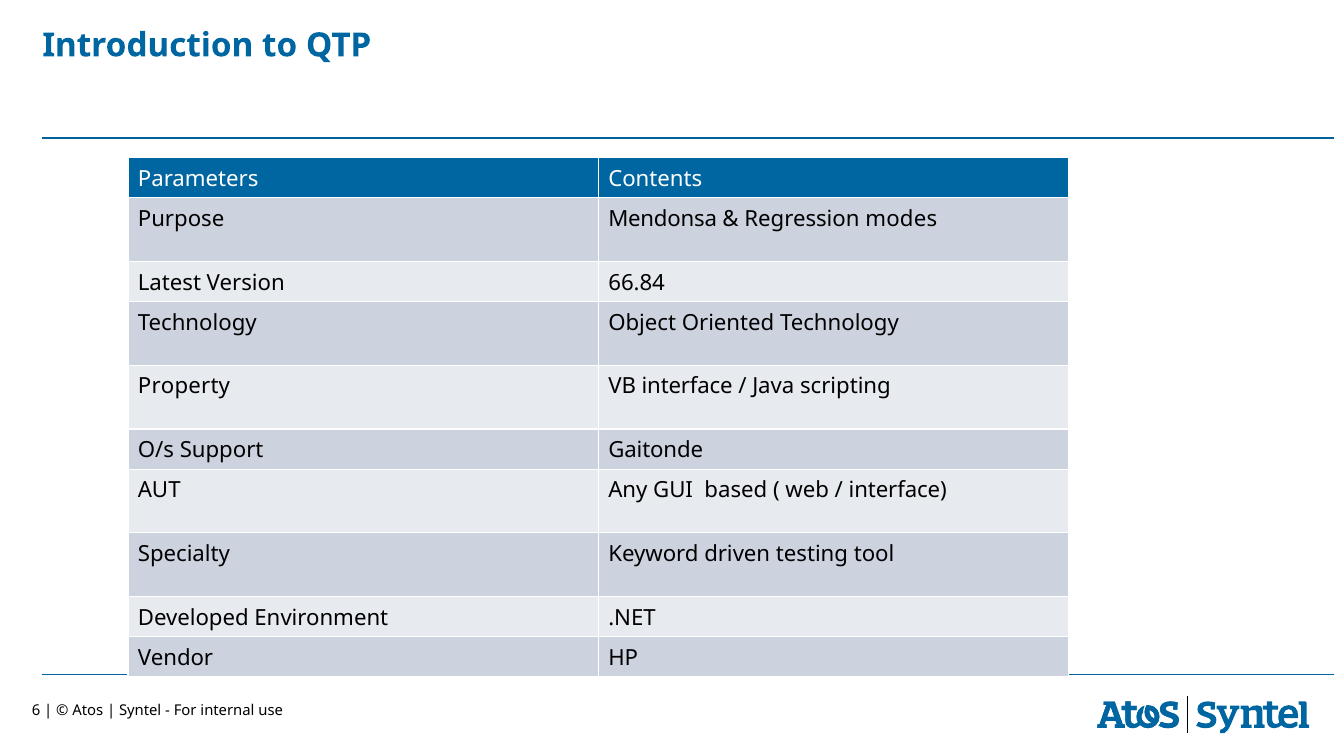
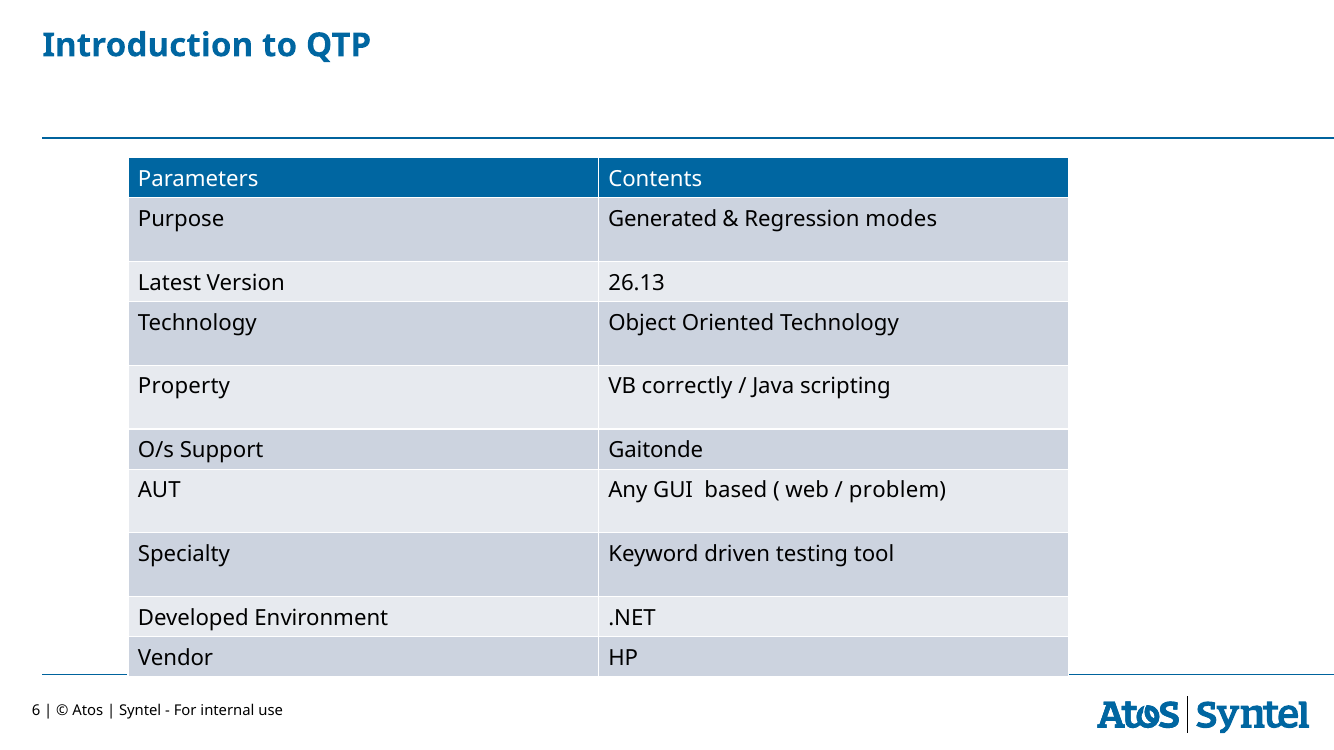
Mendonsa: Mendonsa -> Generated
66.84: 66.84 -> 26.13
VB interface: interface -> correctly
interface at (898, 491): interface -> problem
